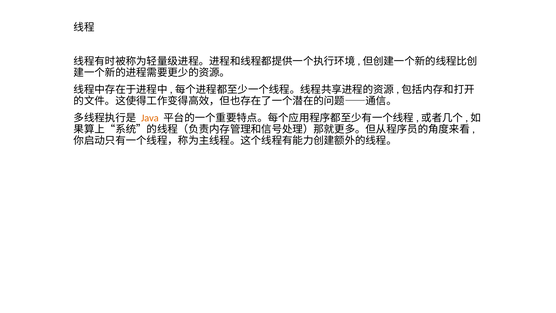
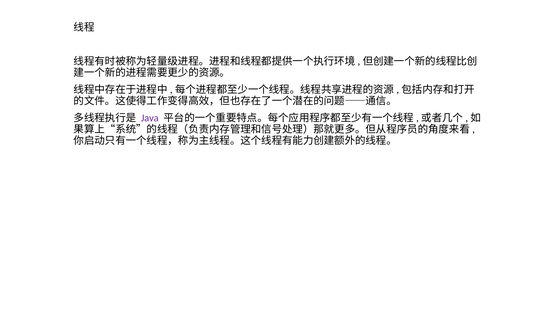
Java colour: orange -> purple
